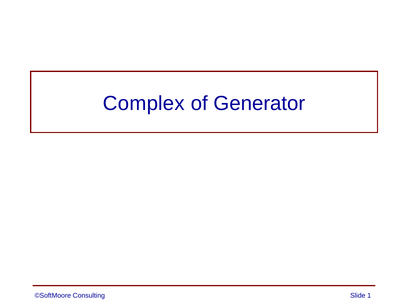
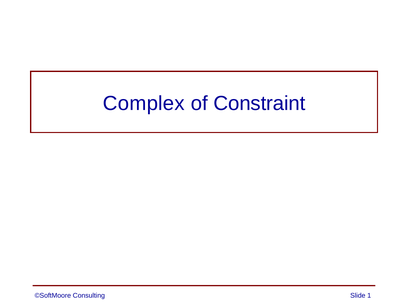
Generator: Generator -> Constraint
